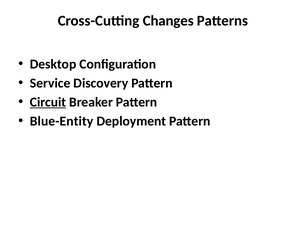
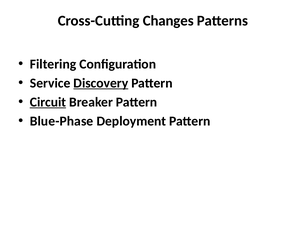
Desktop: Desktop -> Filtering
Discovery underline: none -> present
Blue-Entity: Blue-Entity -> Blue-Phase
